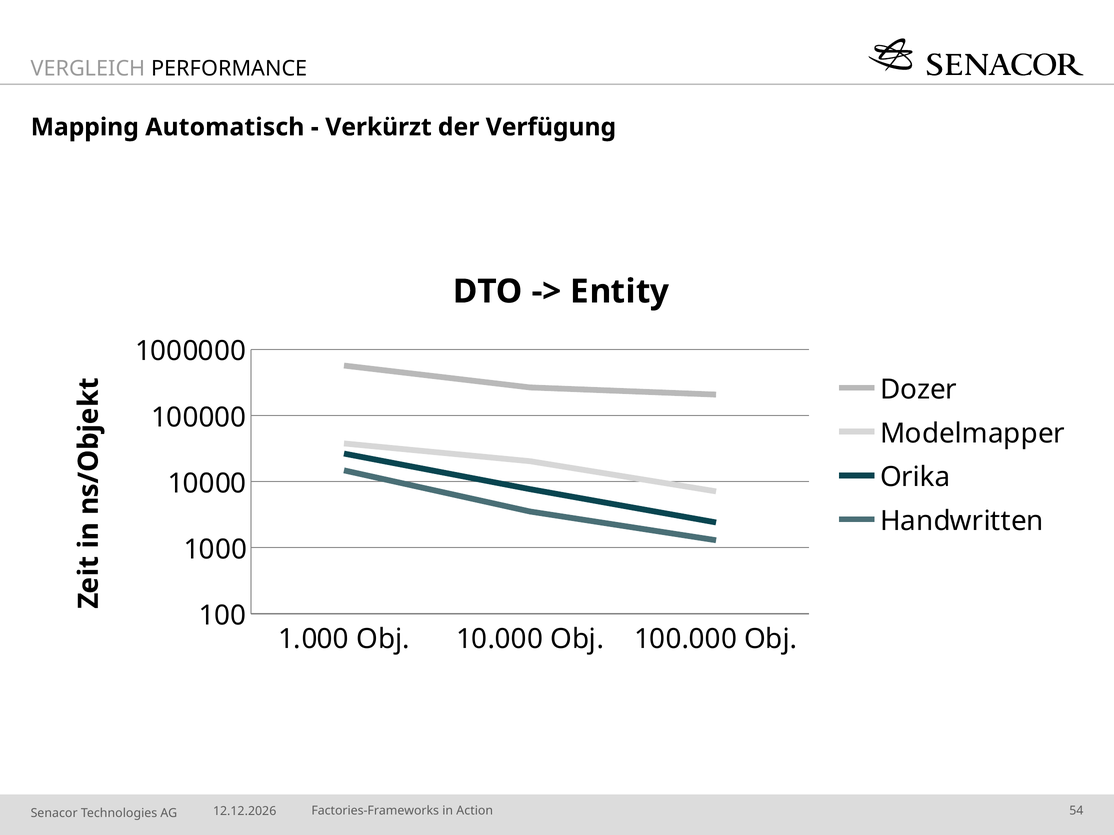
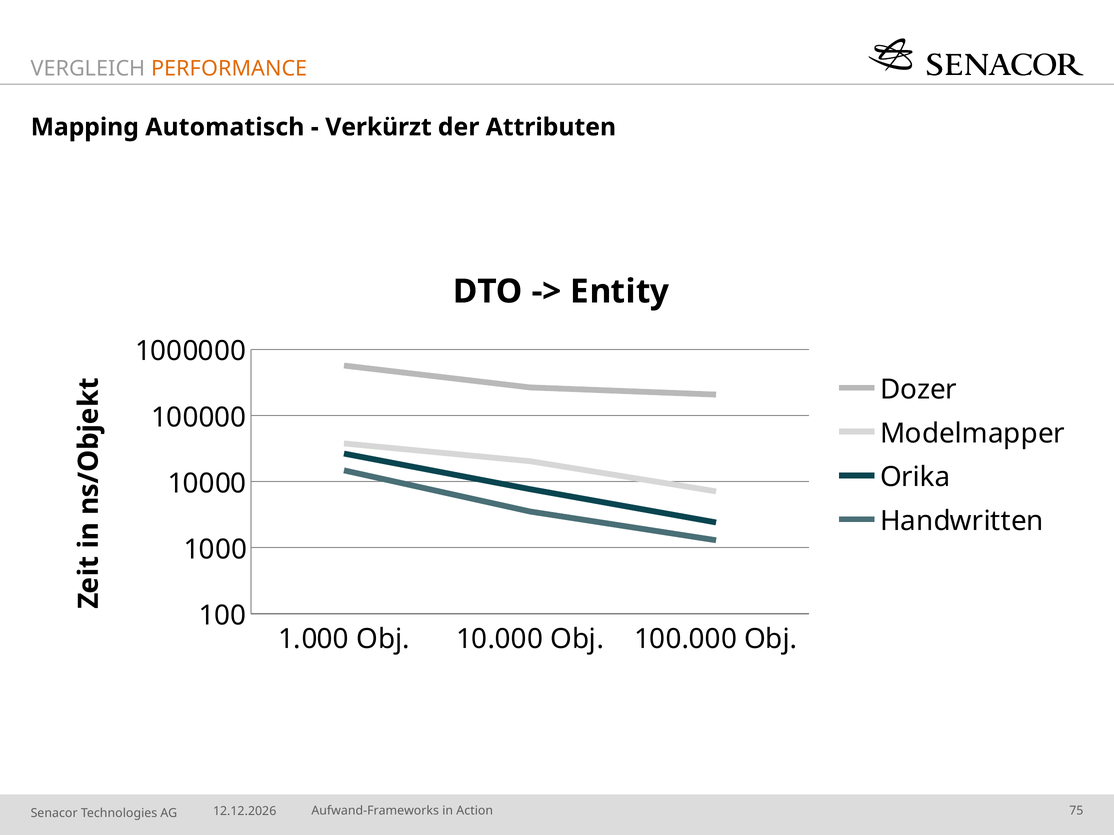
PERFORMANCE colour: black -> orange
Verfügung: Verfügung -> Attributen
Factories-Frameworks: Factories-Frameworks -> Aufwand-Frameworks
54: 54 -> 75
